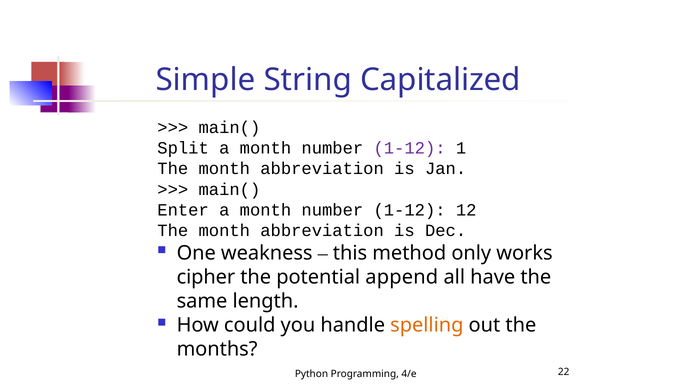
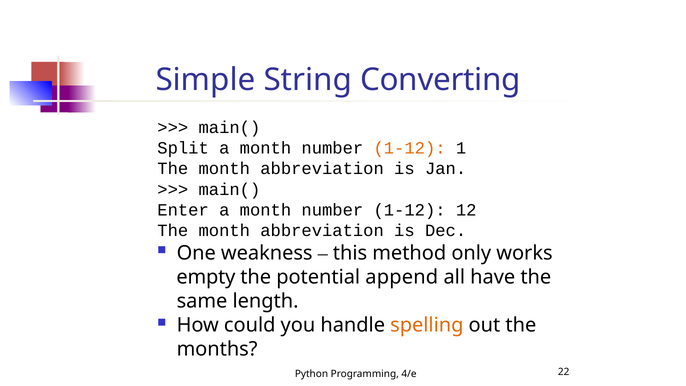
Capitalized: Capitalized -> Converting
1-12 at (410, 148) colour: purple -> orange
cipher: cipher -> empty
